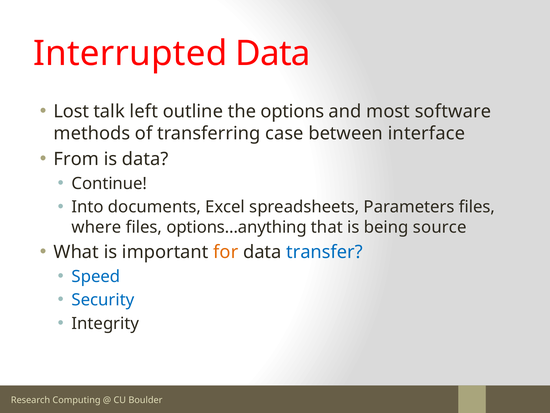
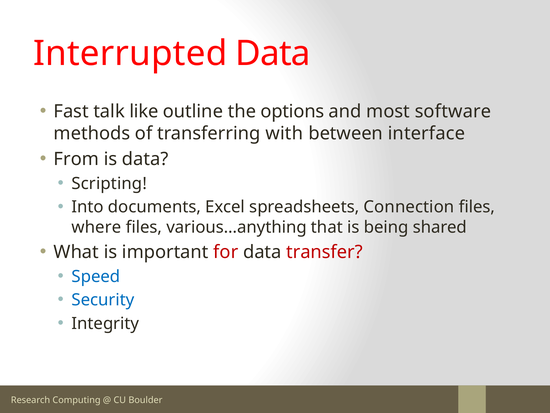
Lost: Lost -> Fast
left: left -> like
case: case -> with
Continue: Continue -> Scripting
Parameters: Parameters -> Connection
options…anything: options…anything -> various…anything
source: source -> shared
for colour: orange -> red
transfer colour: blue -> red
